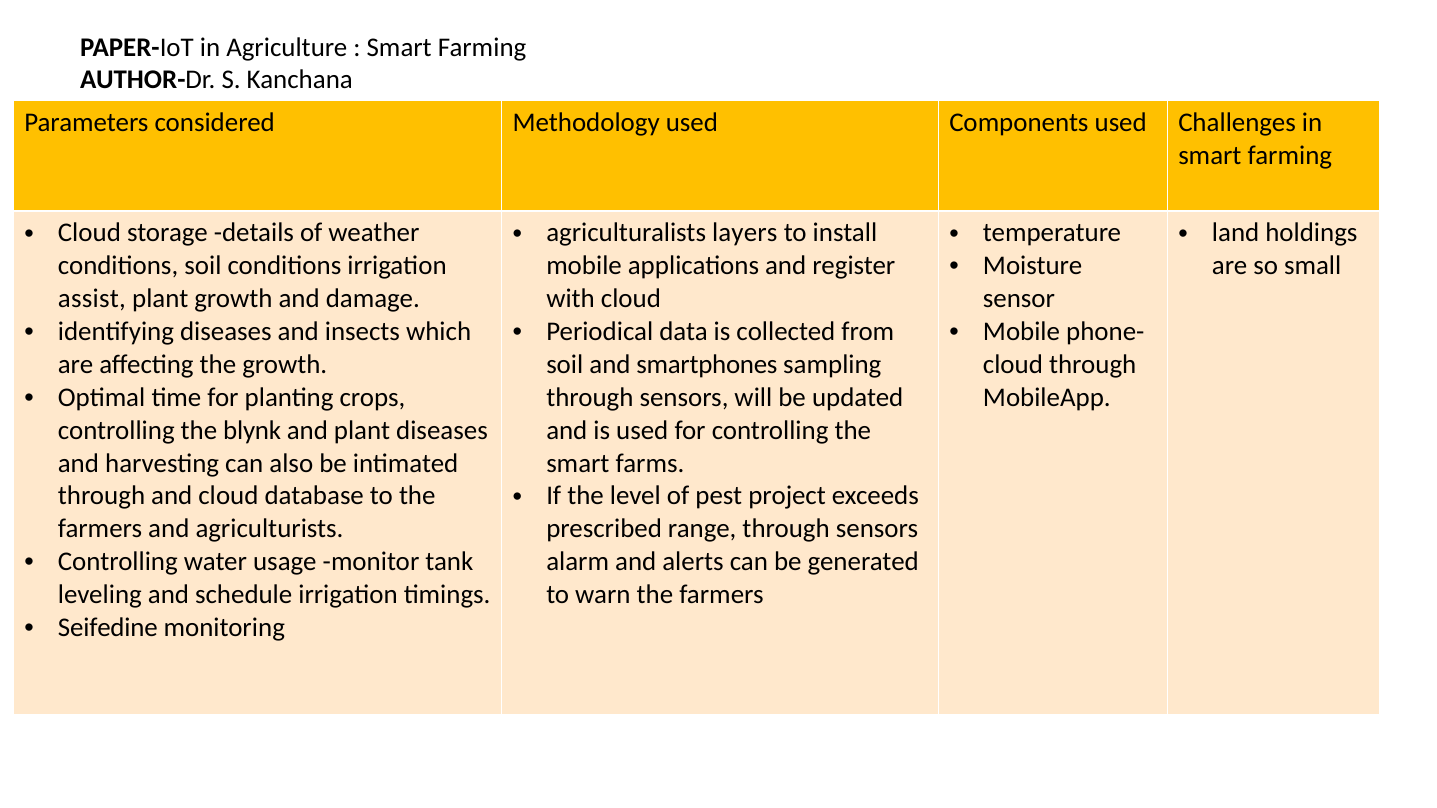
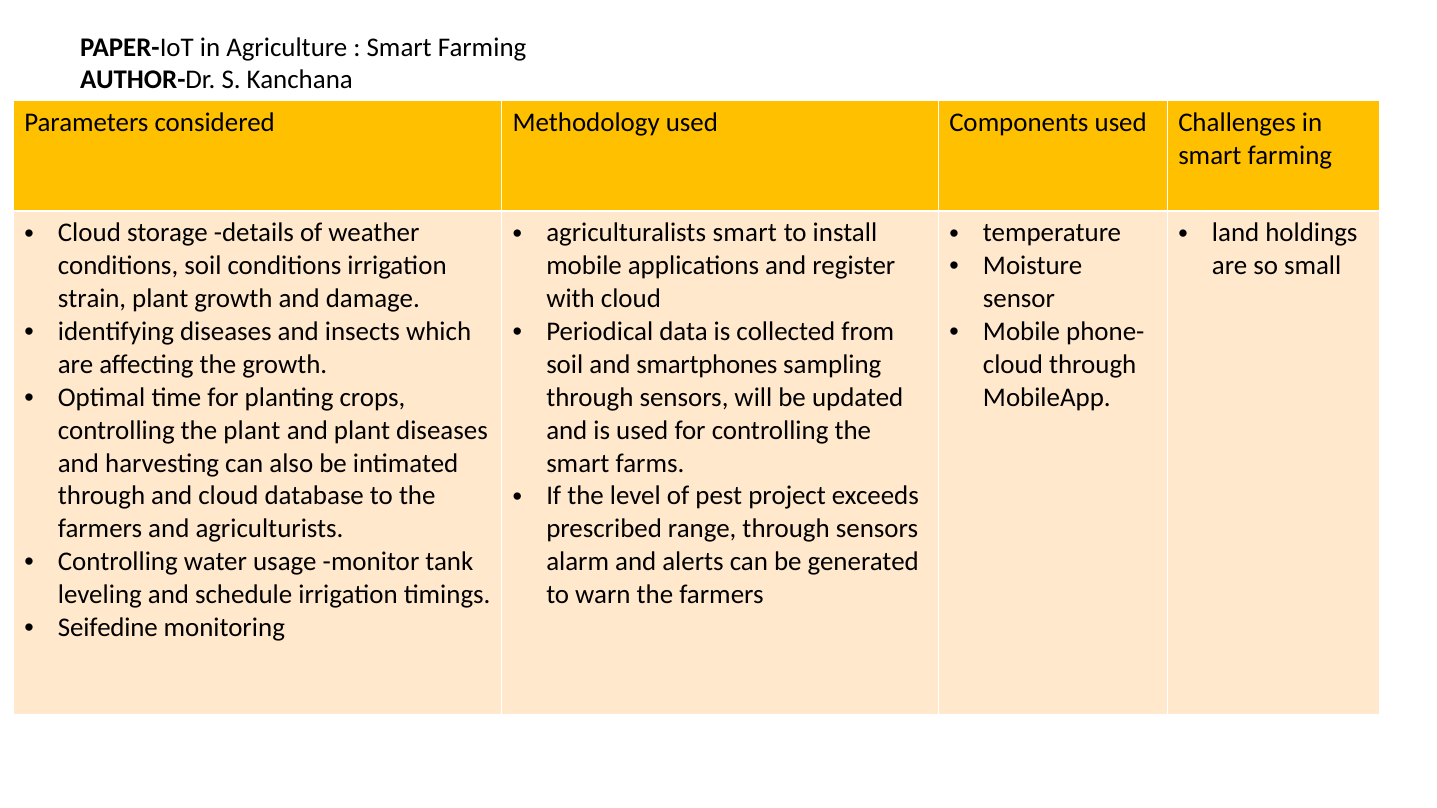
agriculturalists layers: layers -> smart
assist: assist -> strain
the blynk: blynk -> plant
